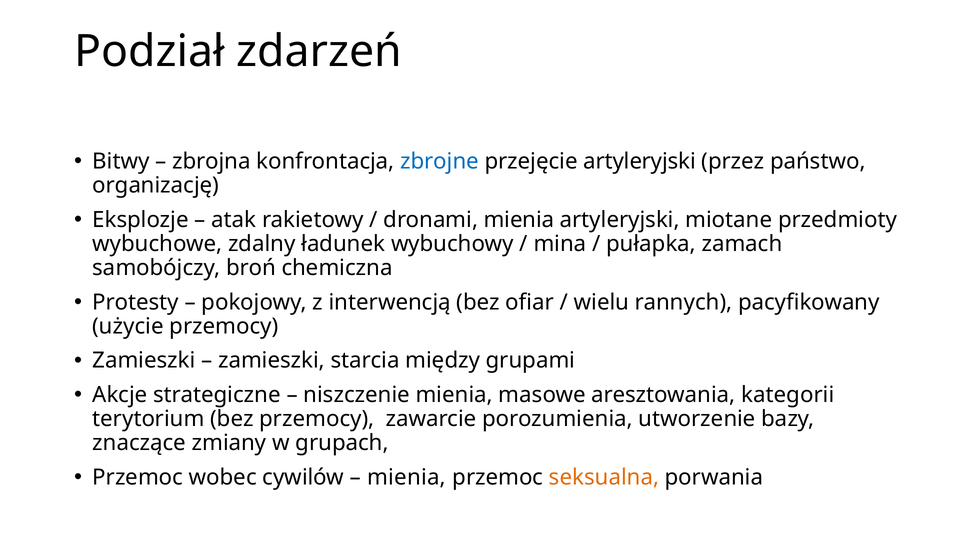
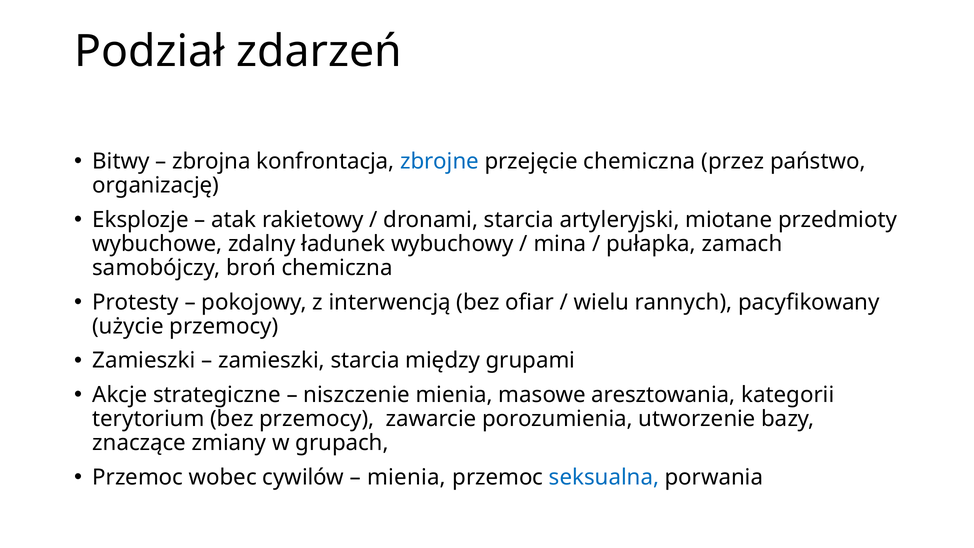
przejęcie artyleryjski: artyleryjski -> chemiczna
dronami mienia: mienia -> starcia
seksualna colour: orange -> blue
